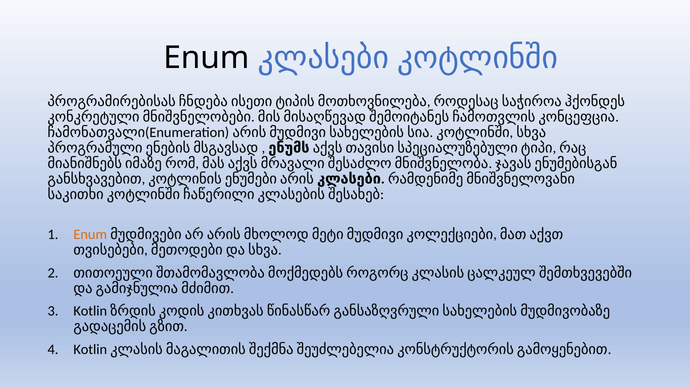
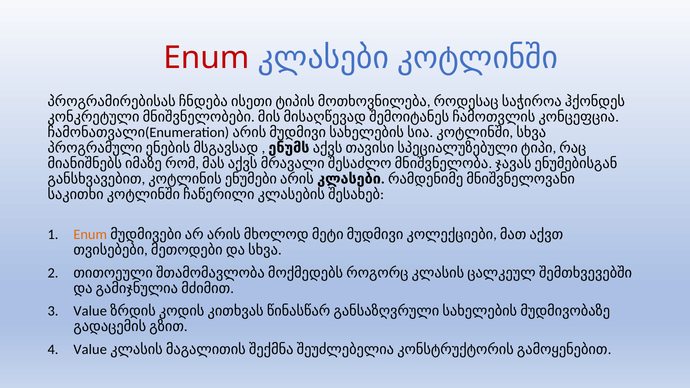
Enum at (206, 58) colour: black -> red
Kotlin at (90, 311): Kotlin -> Value
Kotlin at (90, 349): Kotlin -> Value
